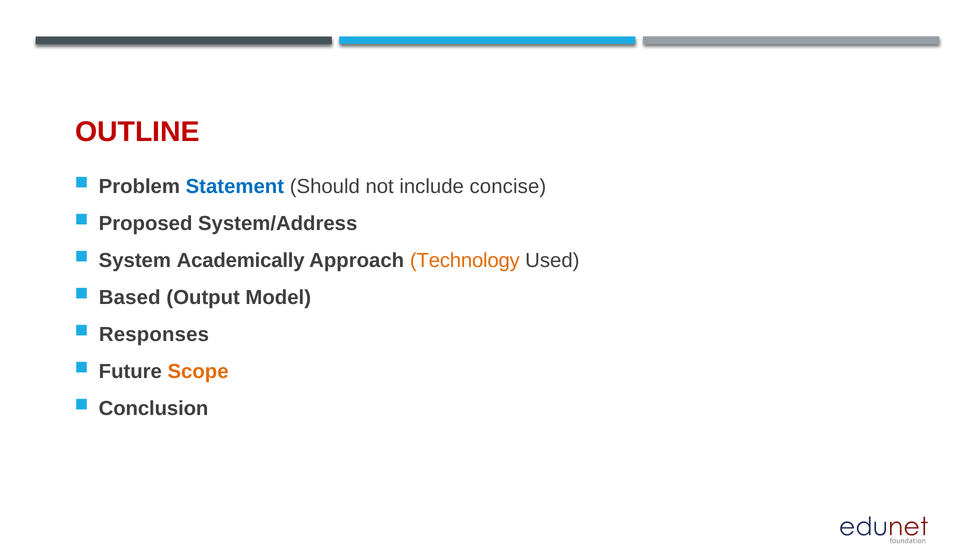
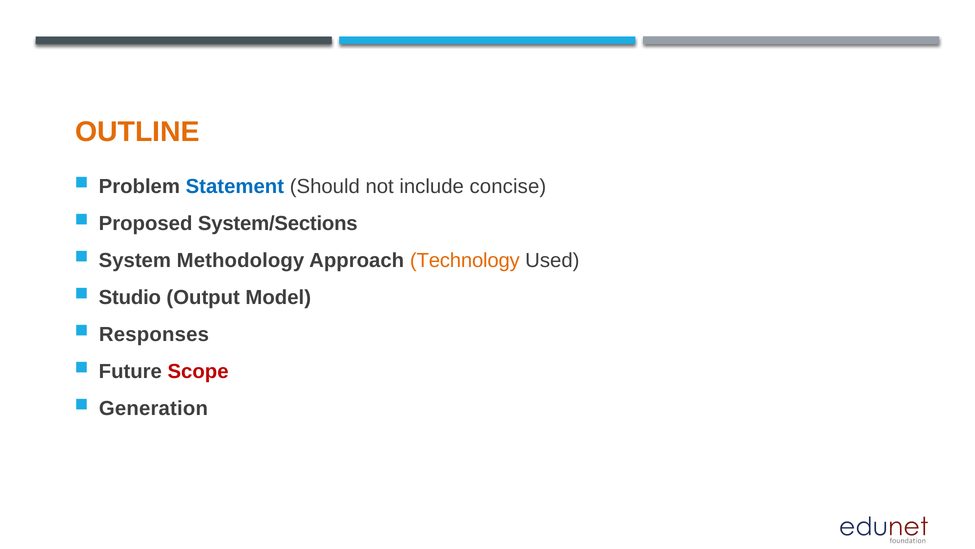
OUTLINE colour: red -> orange
System/Address: System/Address -> System/Sections
Academically: Academically -> Methodology
Based: Based -> Studio
Scope colour: orange -> red
Conclusion: Conclusion -> Generation
